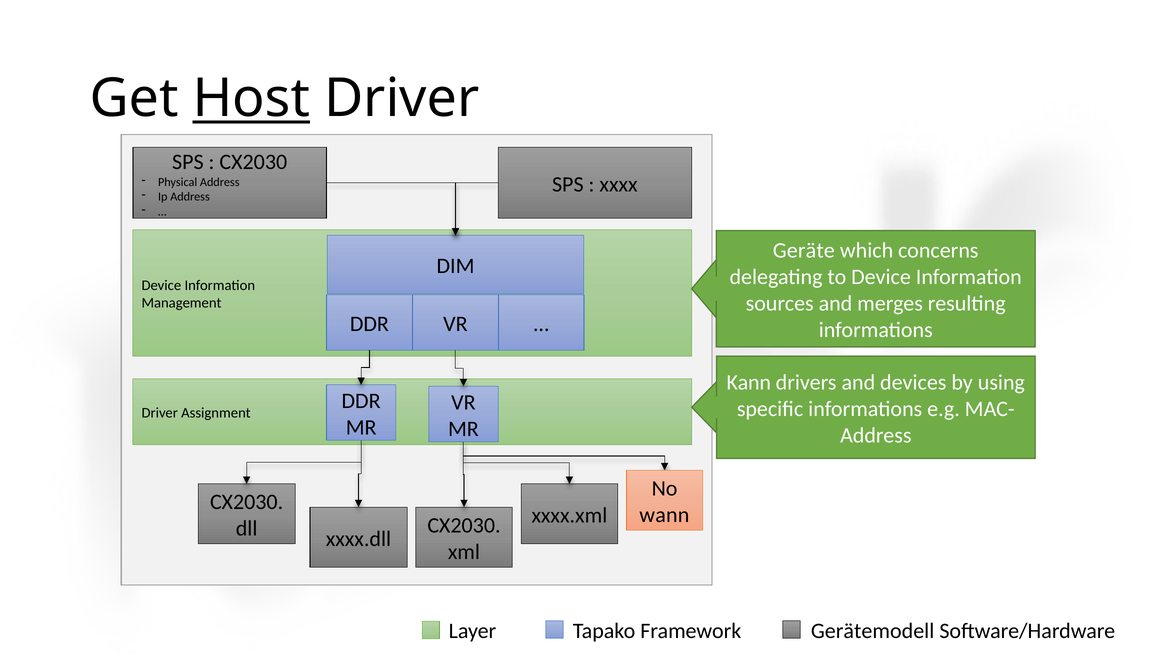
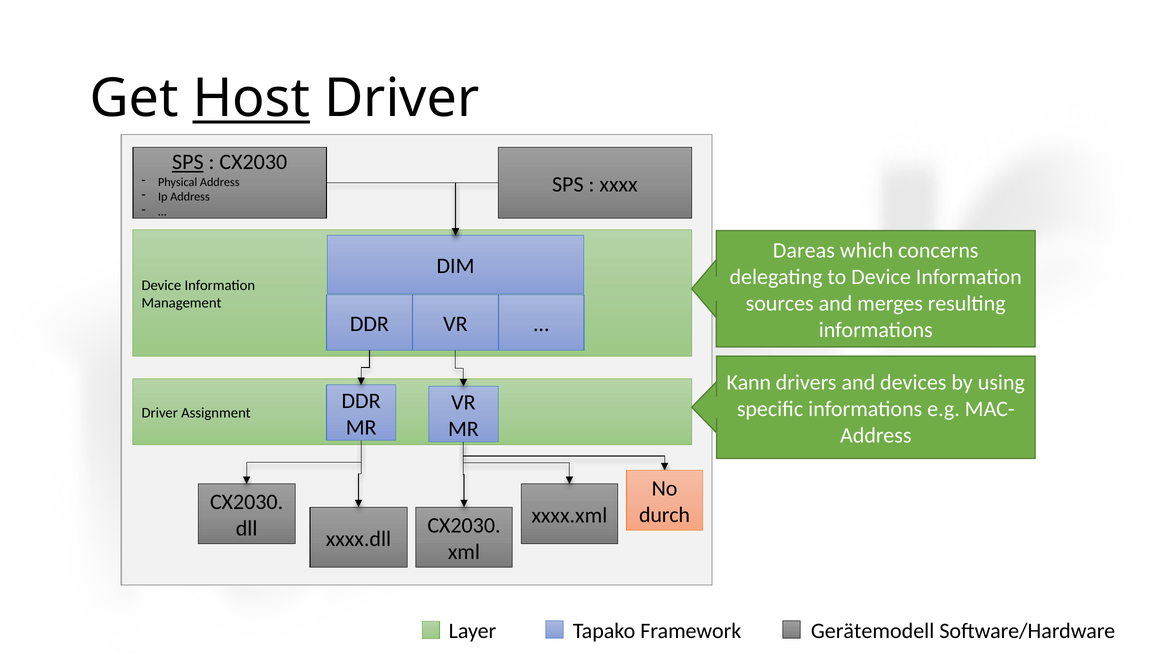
SPS at (188, 162) underline: none -> present
Geräte: Geräte -> Dareas
wann: wann -> durch
